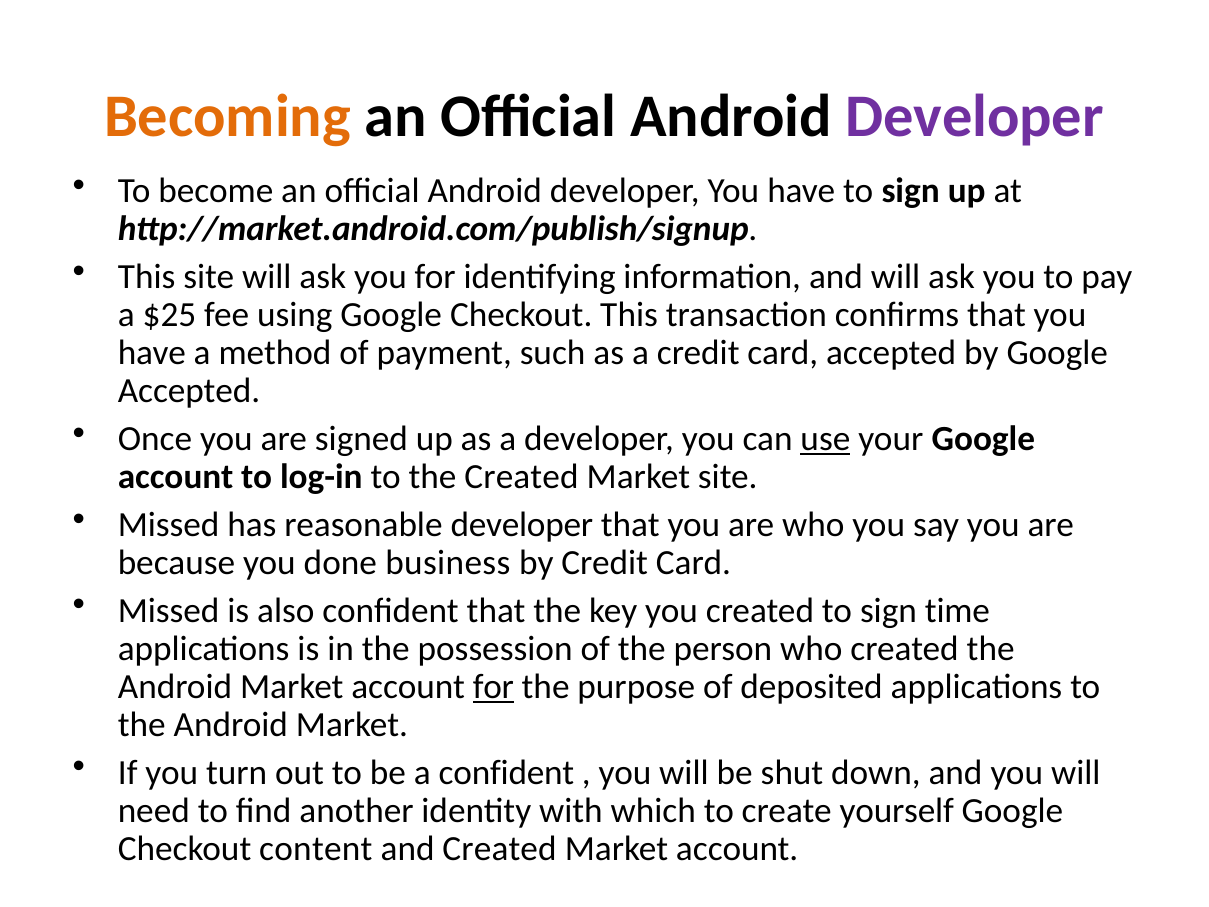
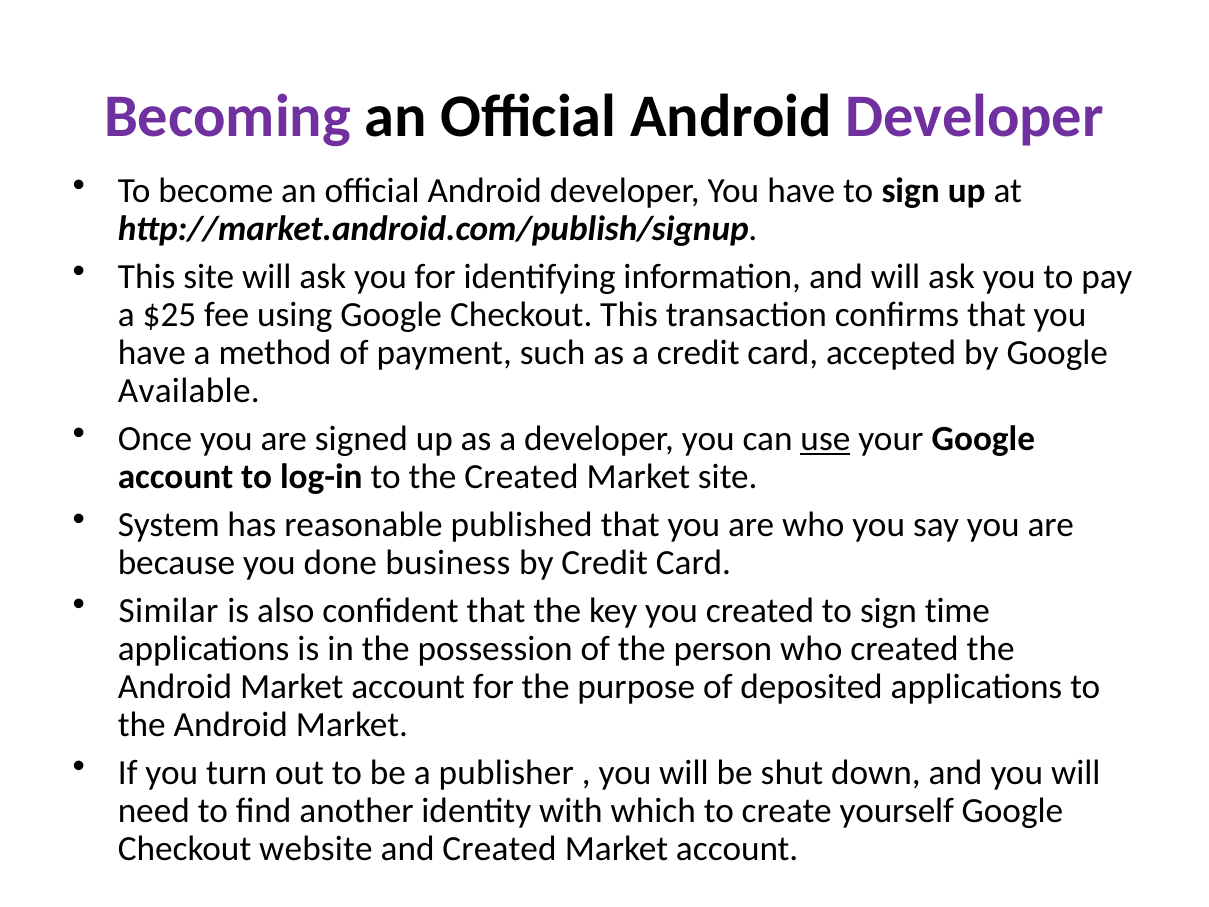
Becoming colour: orange -> purple
Accepted at (189, 391): Accepted -> Available
Missed at (169, 525): Missed -> System
reasonable developer: developer -> published
Missed at (169, 610): Missed -> Similar
for at (493, 686) underline: present -> none
a confident: confident -> publisher
content: content -> website
